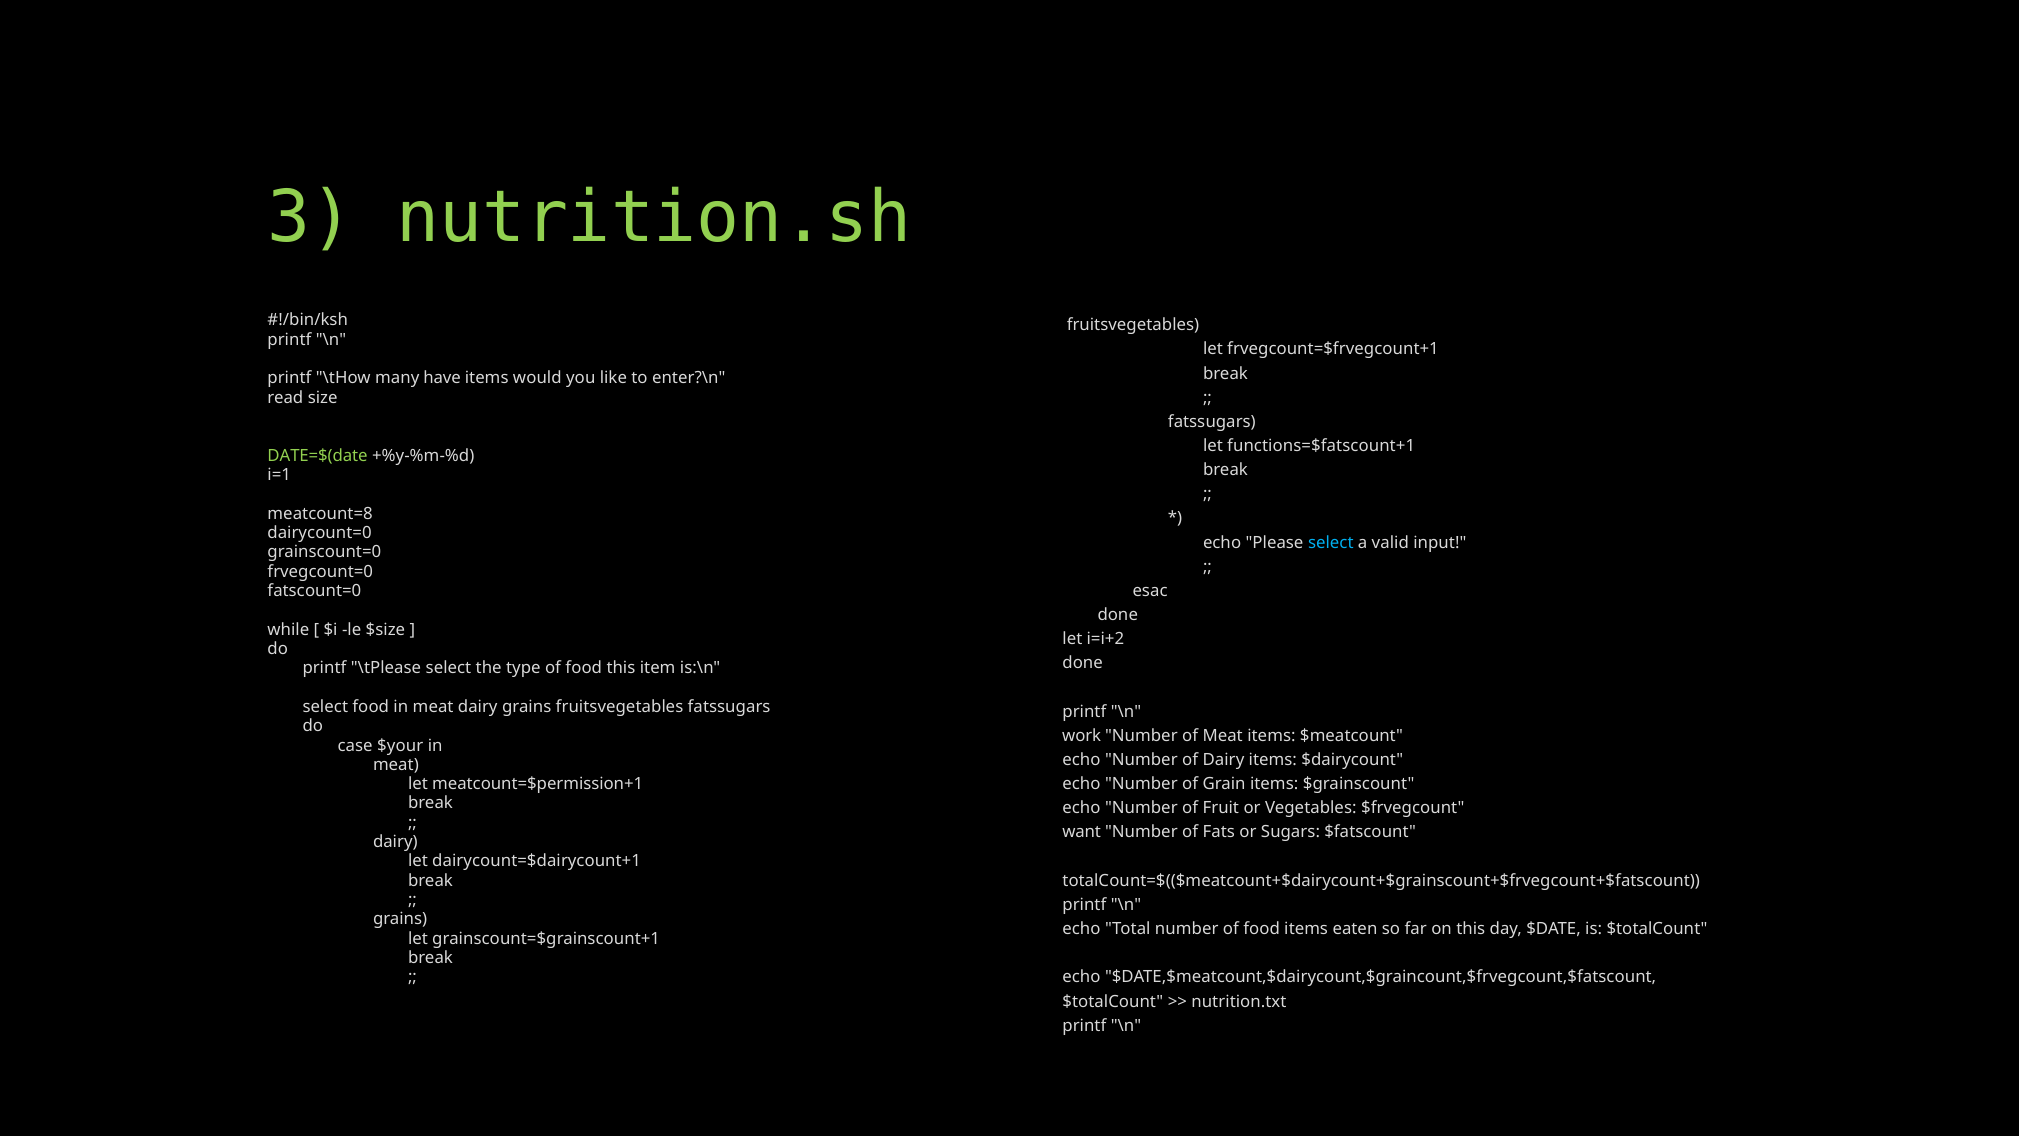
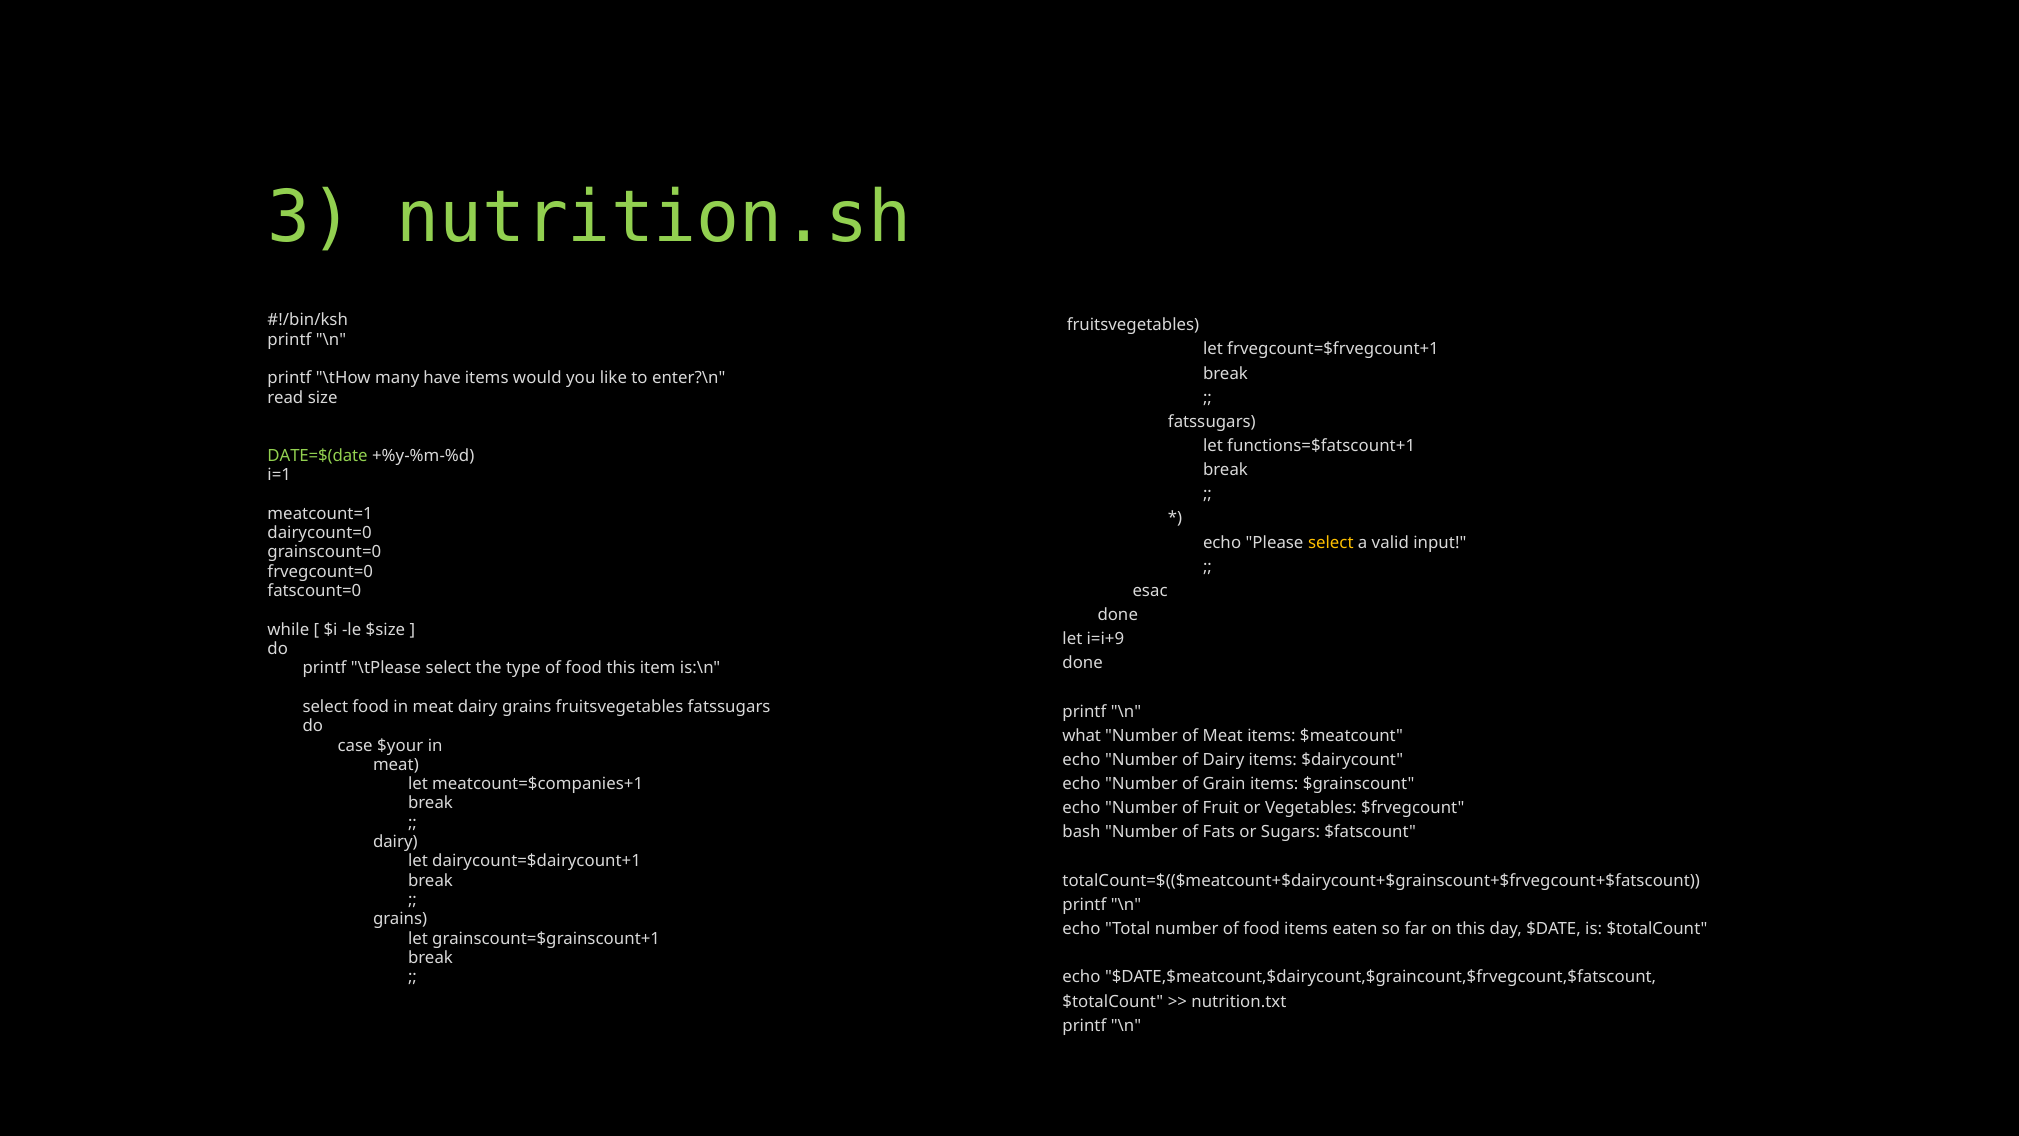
meatcount=8: meatcount=8 -> meatcount=1
select at (1331, 542) colour: light blue -> yellow
i=i+2: i=i+2 -> i=i+9
work: work -> what
meatcount=$permission+1: meatcount=$permission+1 -> meatcount=$companies+1
want: want -> bash
